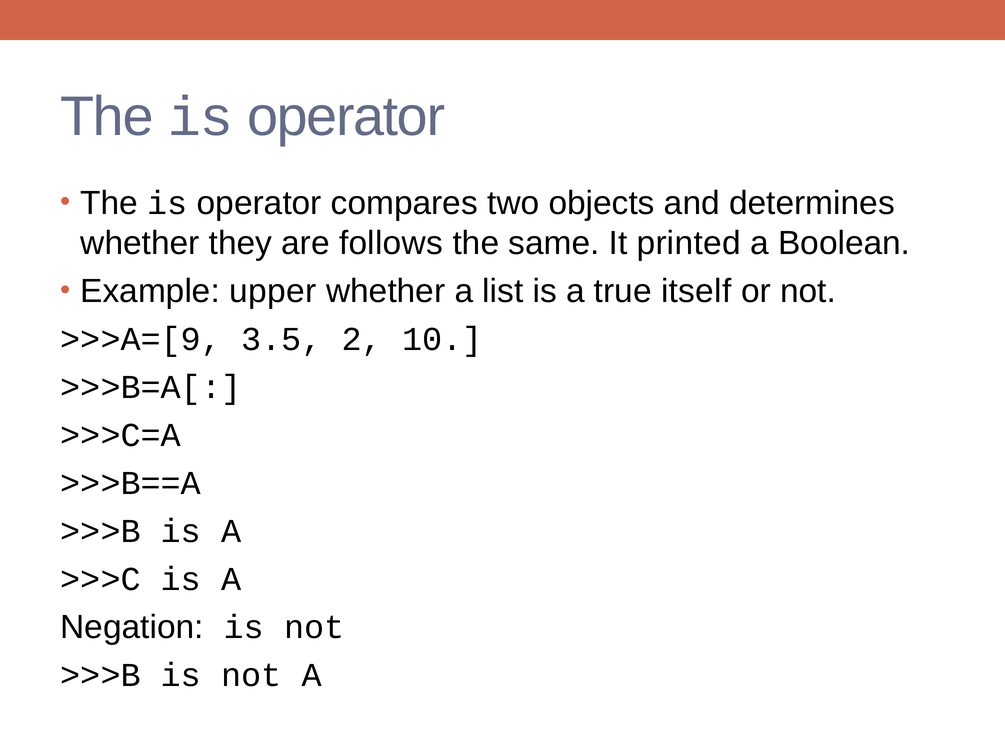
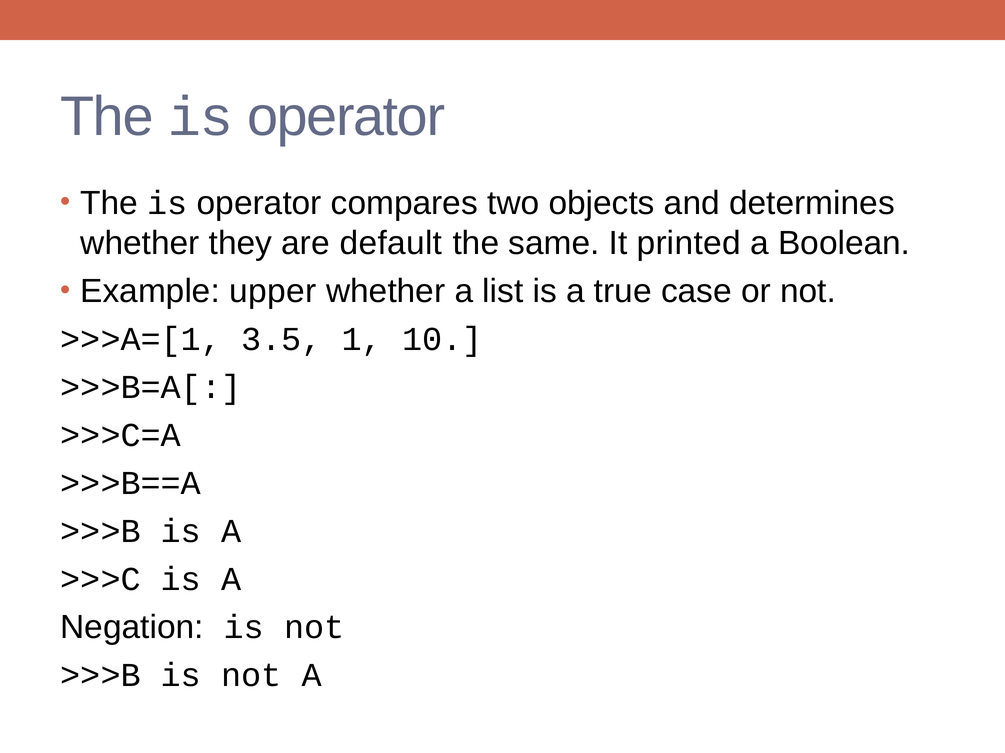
follows: follows -> default
itself: itself -> case
>>>A=[9: >>>A=[9 -> >>>A=[1
2: 2 -> 1
